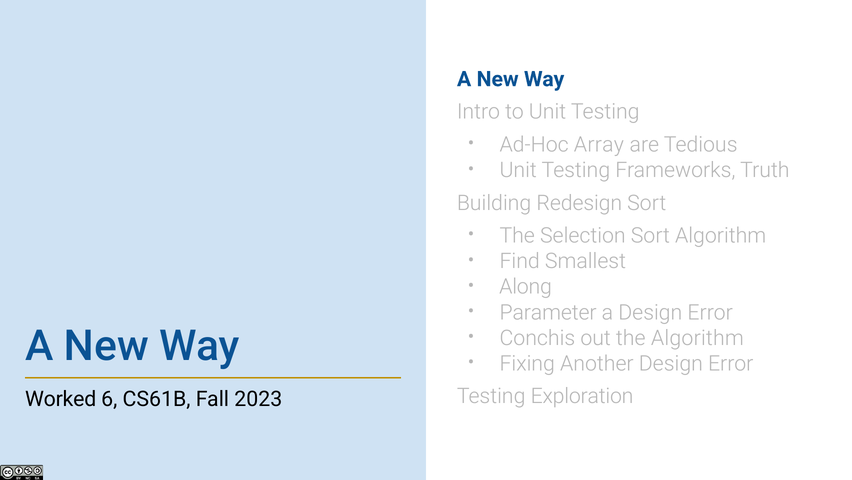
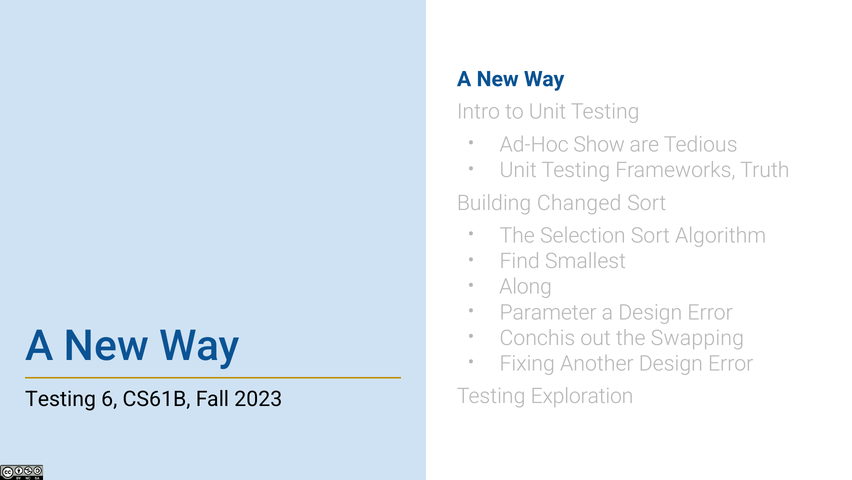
Array: Array -> Show
Redesign: Redesign -> Changed
the Algorithm: Algorithm -> Swapping
Worked at (61, 399): Worked -> Testing
